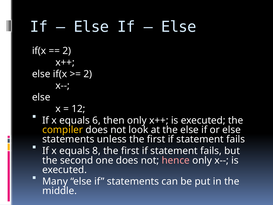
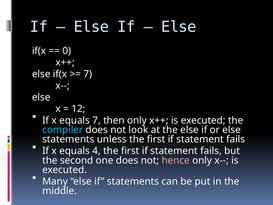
2 at (67, 51): 2 -> 0
2 at (88, 74): 2 -> 7
equals 6: 6 -> 7
compiler colour: yellow -> light blue
8: 8 -> 4
